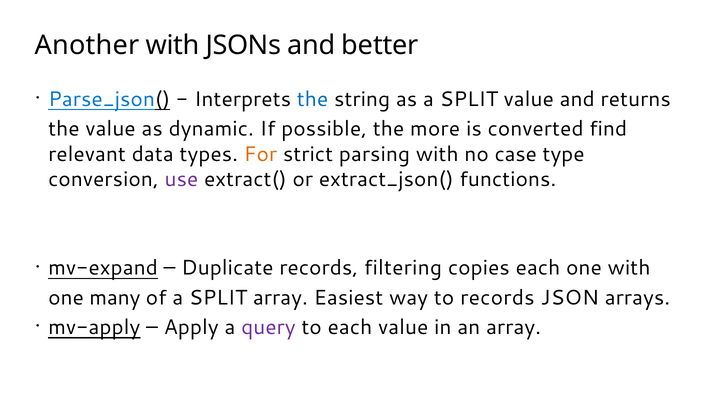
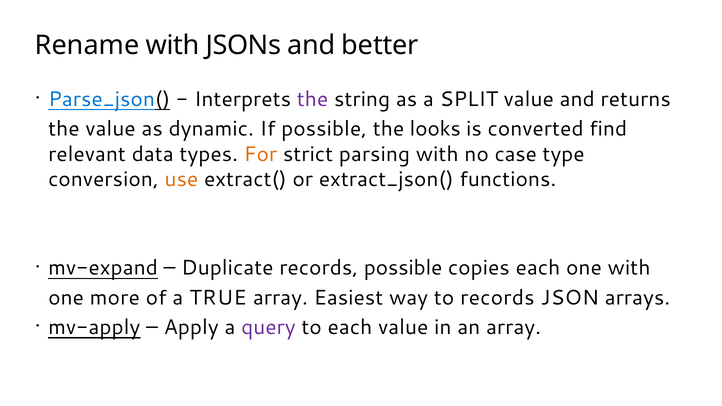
Another: Another -> Rename
the at (313, 99) colour: blue -> purple
more: more -> looks
use colour: purple -> orange
records filtering: filtering -> possible
many: many -> more
of a SPLIT: SPLIT -> TRUE
